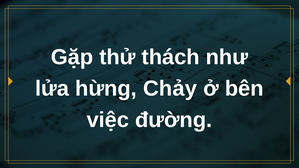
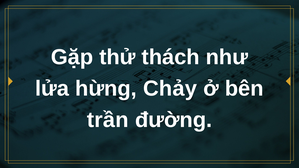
việc: việc -> trần
